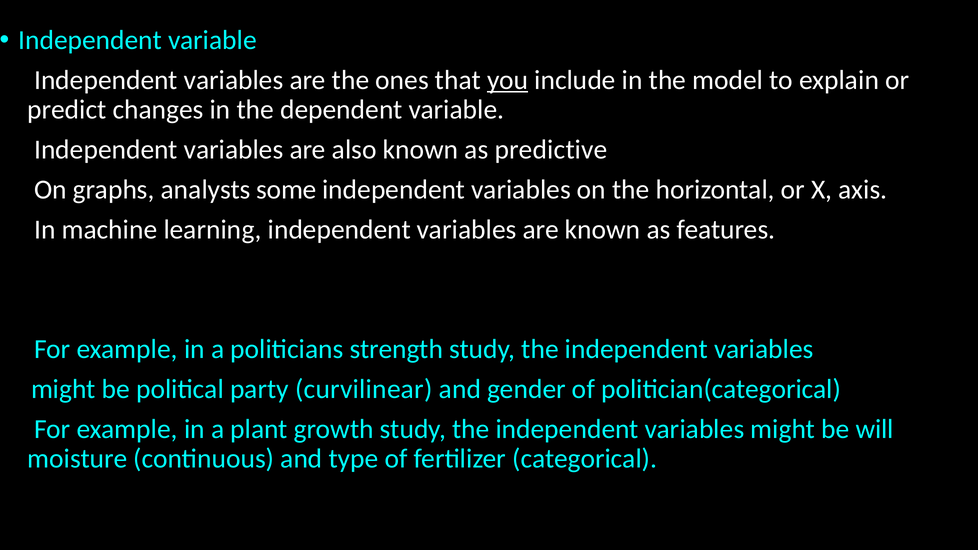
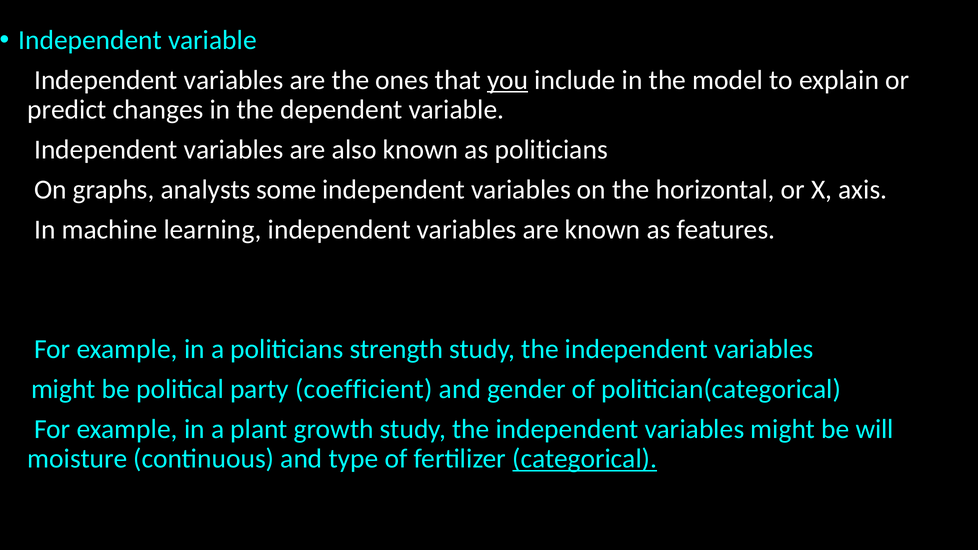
as predictive: predictive -> politicians
curvilinear: curvilinear -> coefficient
categorical underline: none -> present
